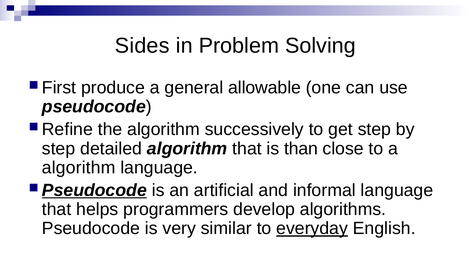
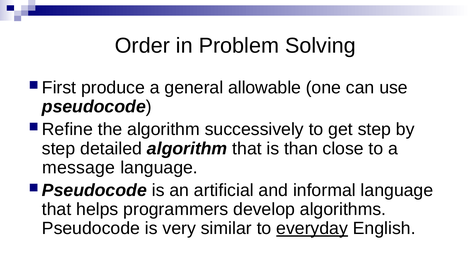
Sides: Sides -> Order
algorithm at (79, 168): algorithm -> message
Pseudocode at (94, 190) underline: present -> none
